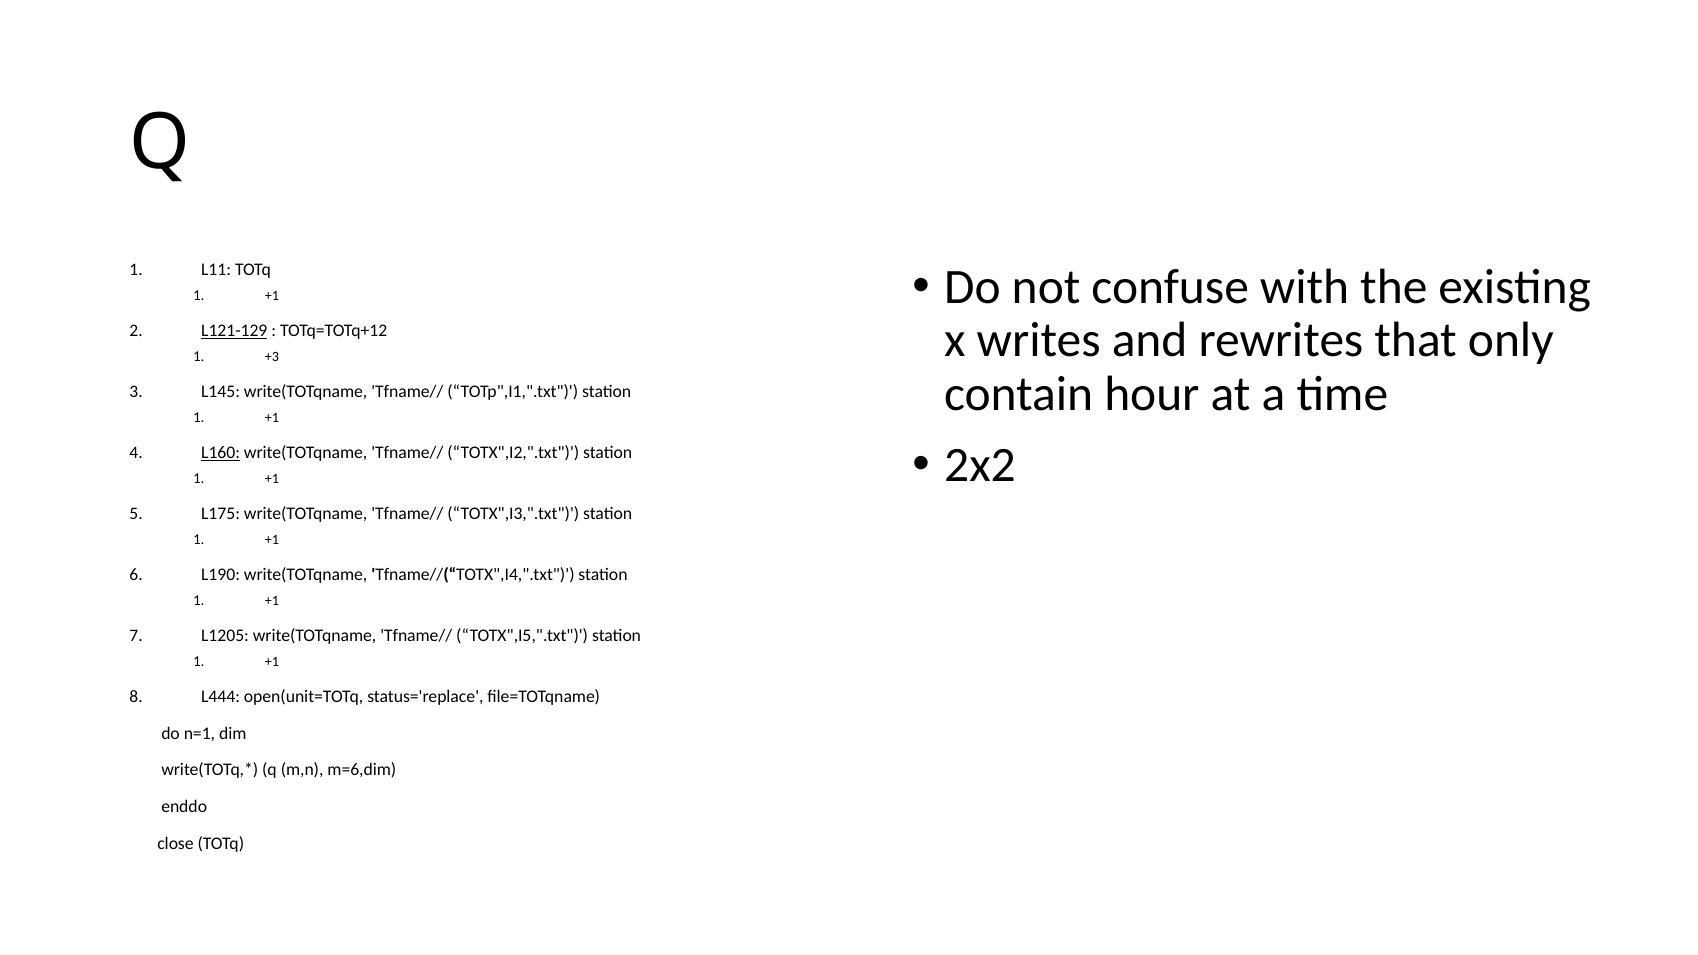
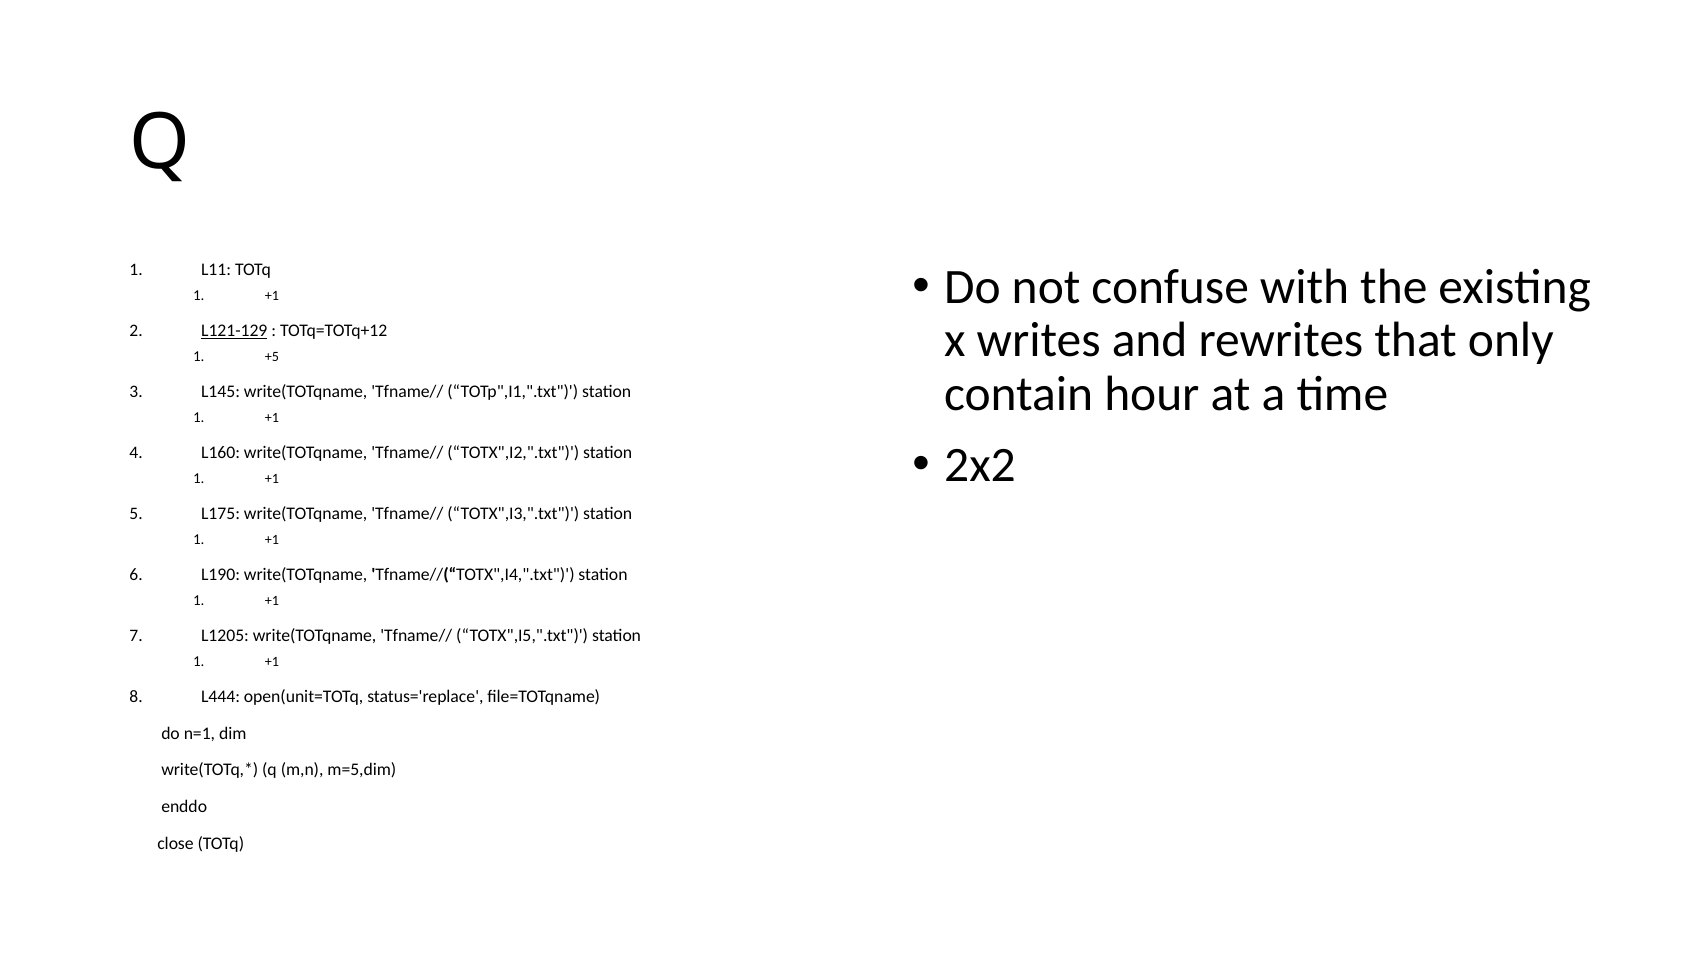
+3: +3 -> +5
L160 underline: present -> none
m=6,dim: m=6,dim -> m=5,dim
